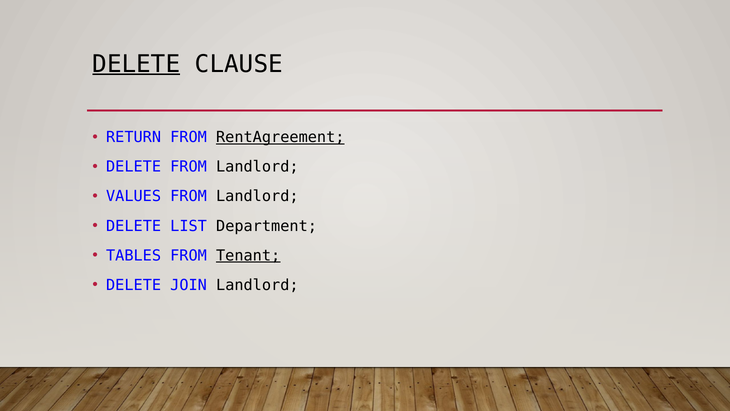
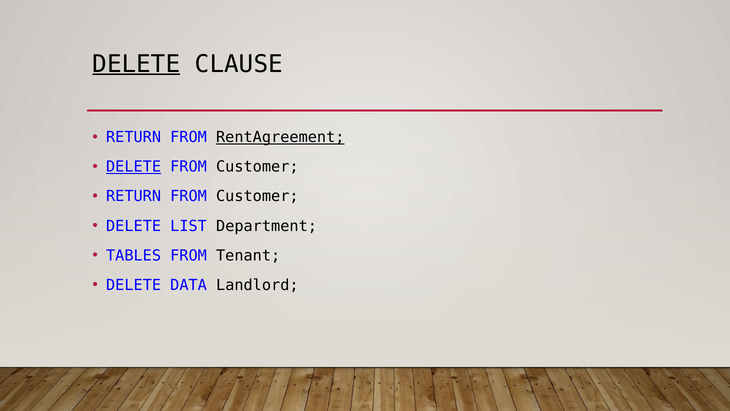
DELETE at (134, 167) underline: none -> present
Landlord at (257, 167): Landlord -> Customer
VALUES at (134, 196): VALUES -> RETURN
Landlord at (257, 196): Landlord -> Customer
Tenant underline: present -> none
JOIN: JOIN -> DATA
